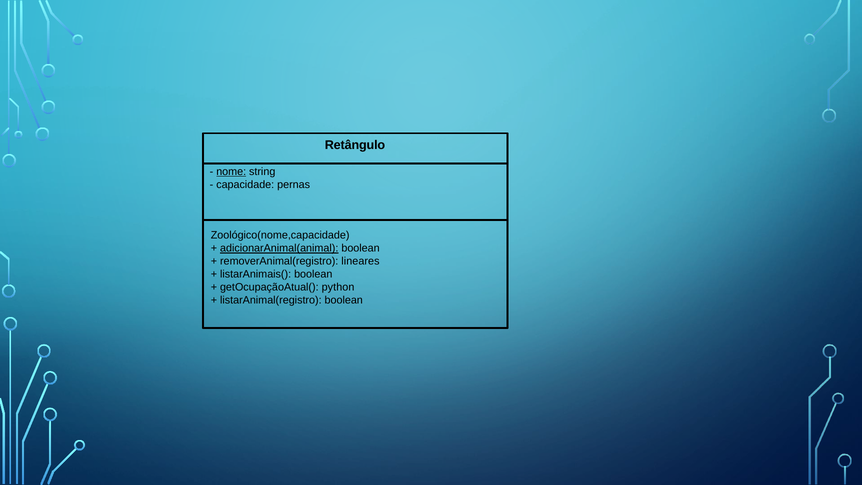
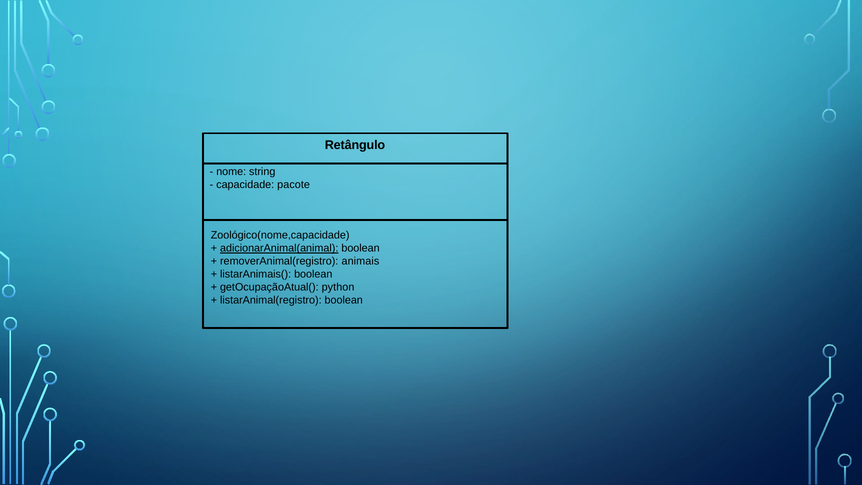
nome underline: present -> none
pernas: pernas -> pacote
lineares: lineares -> animais
